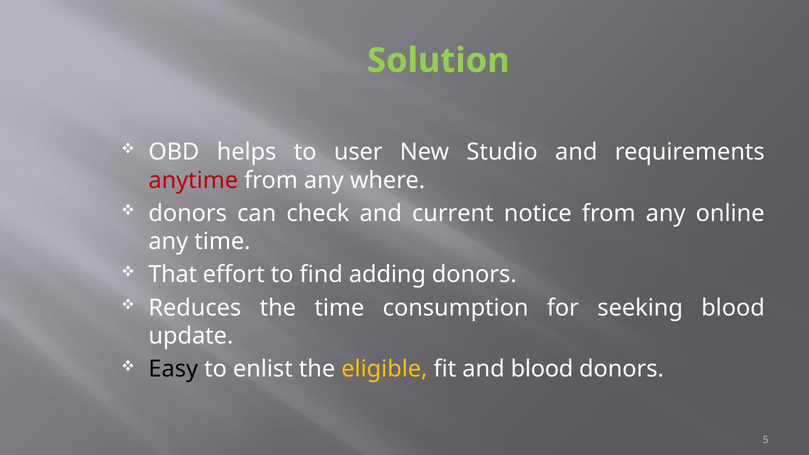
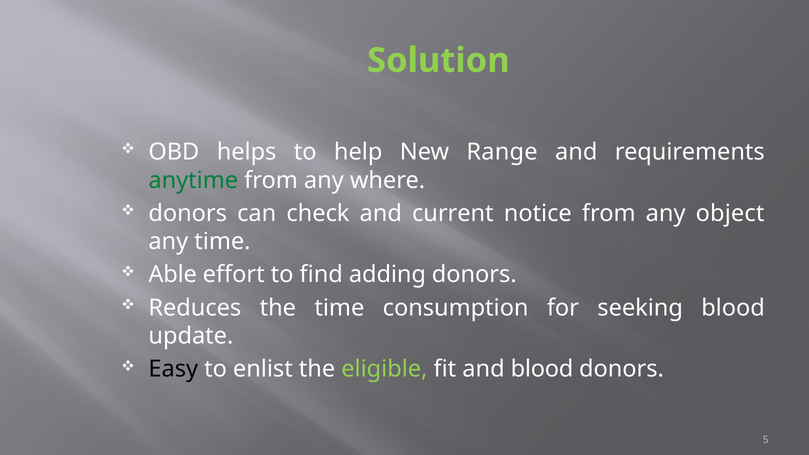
user: user -> help
Studio: Studio -> Range
anytime colour: red -> green
online: online -> object
That: That -> Able
eligible colour: yellow -> light green
